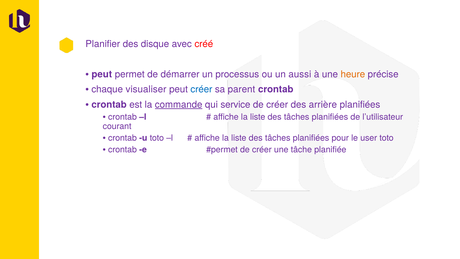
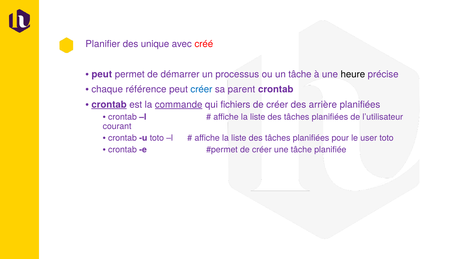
disque: disque -> unique
un aussi: aussi -> tâche
heure colour: orange -> black
visualiser: visualiser -> référence
crontab at (109, 104) underline: none -> present
service: service -> fichiers
